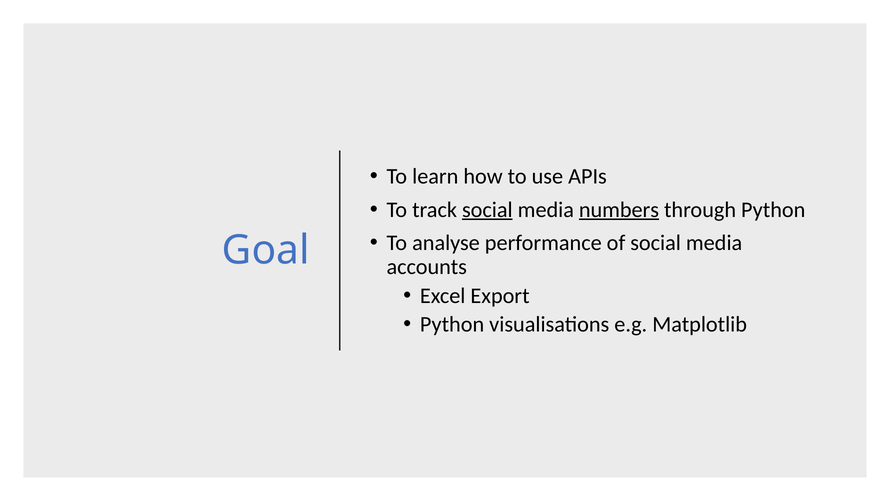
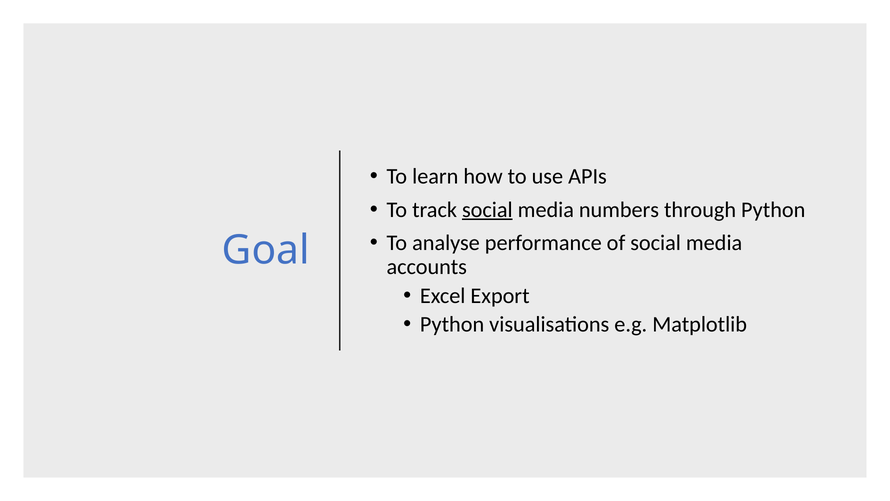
numbers underline: present -> none
